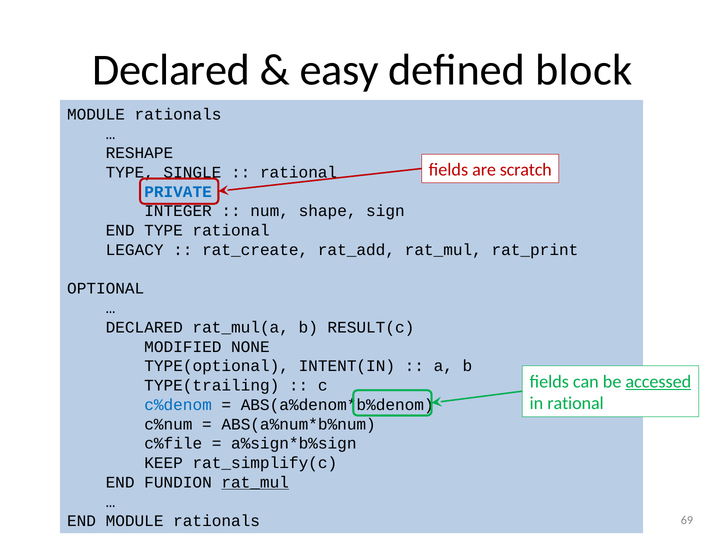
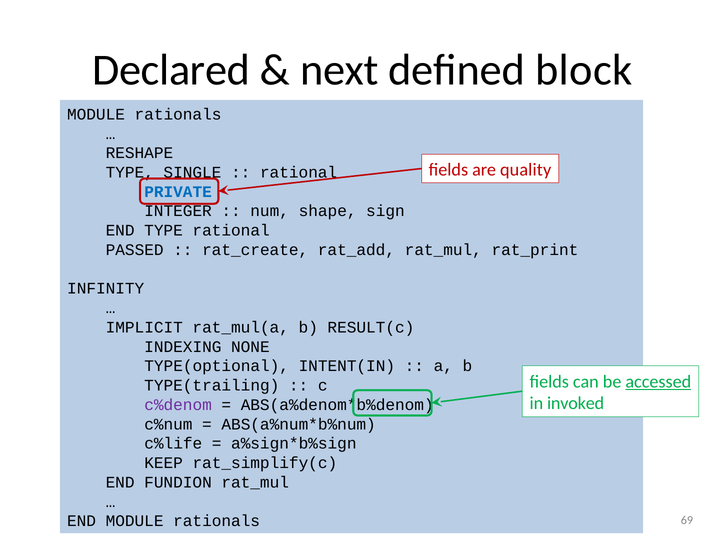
easy: easy -> next
scratch: scratch -> quality
LEGACY: LEGACY -> PASSED
OPTIONAL: OPTIONAL -> INFINITY
DECLARED at (144, 327): DECLARED -> IMPLICIT
MODIFIED: MODIFIED -> INDEXING
in rational: rational -> invoked
c%denom colour: blue -> purple
c%file: c%file -> c%life
rat_mul at (255, 482) underline: present -> none
